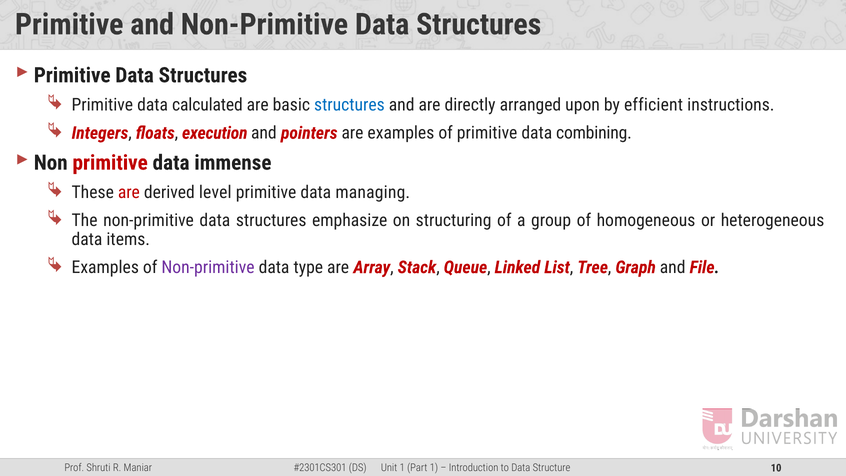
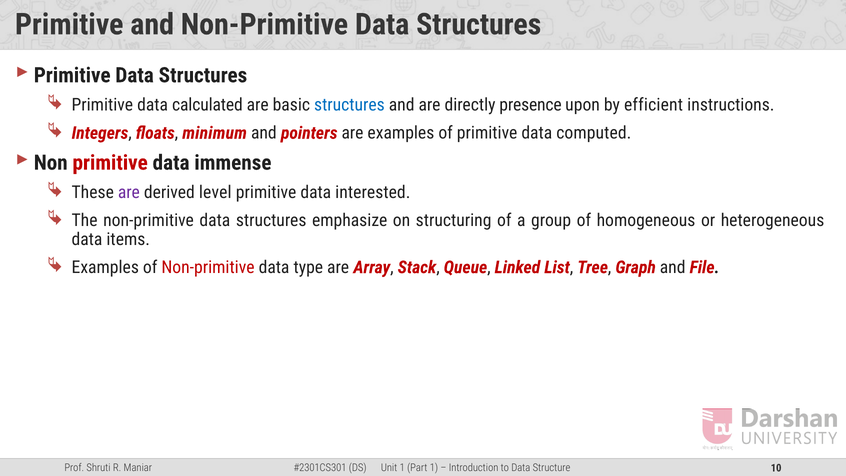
arranged: arranged -> presence
execution: execution -> minimum
combining: combining -> computed
are at (129, 192) colour: red -> purple
managing: managing -> interested
Non-primitive at (208, 267) colour: purple -> red
